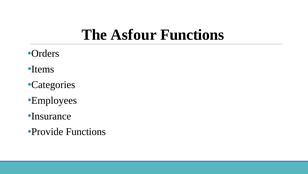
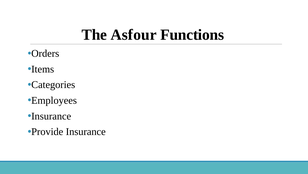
Provide Functions: Functions -> Insurance
